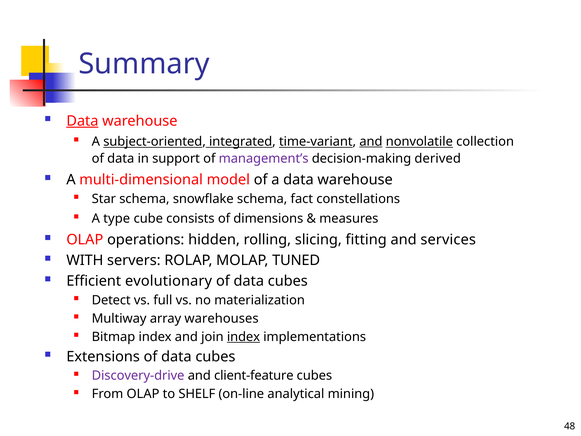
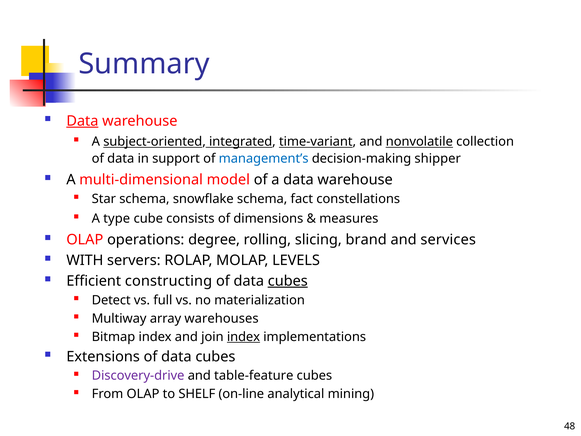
and at (371, 141) underline: present -> none
management’s colour: purple -> blue
derived: derived -> shipper
hidden: hidden -> degree
fitting: fitting -> brand
TUNED: TUNED -> LEVELS
evolutionary: evolutionary -> constructing
cubes at (288, 281) underline: none -> present
client-feature: client-feature -> table-feature
